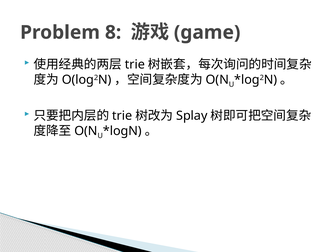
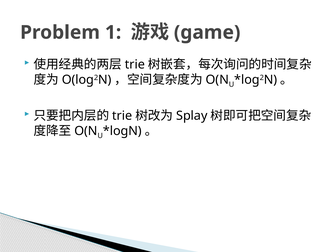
8: 8 -> 1
